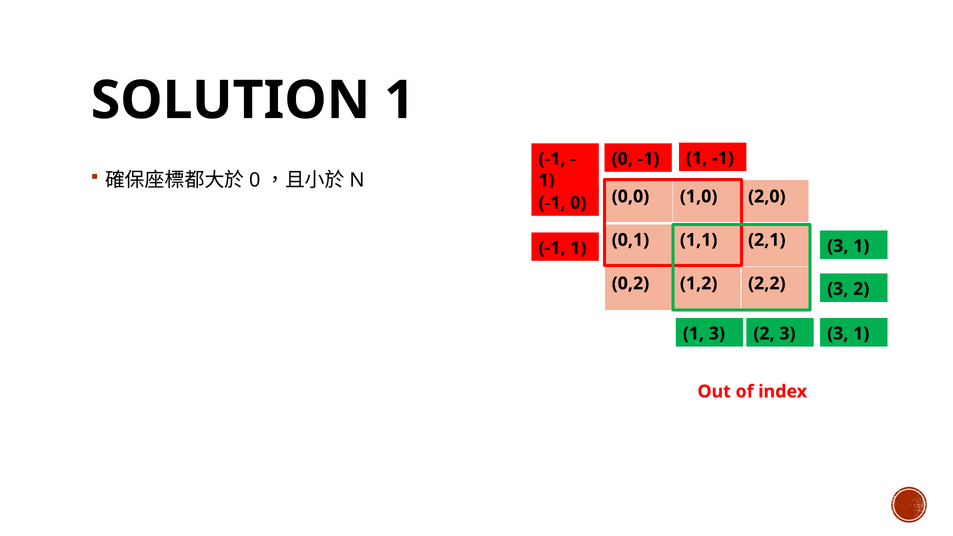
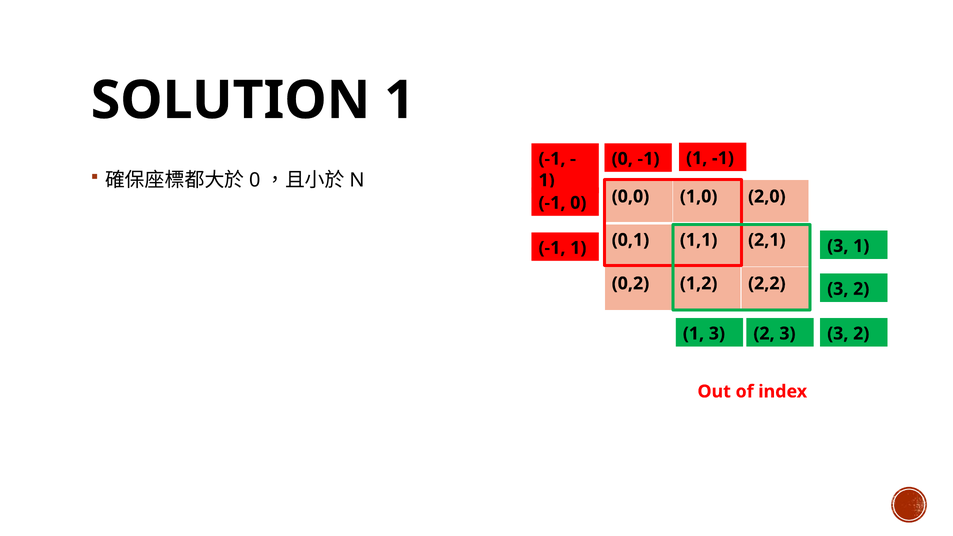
1 at (861, 334): 1 -> 2
